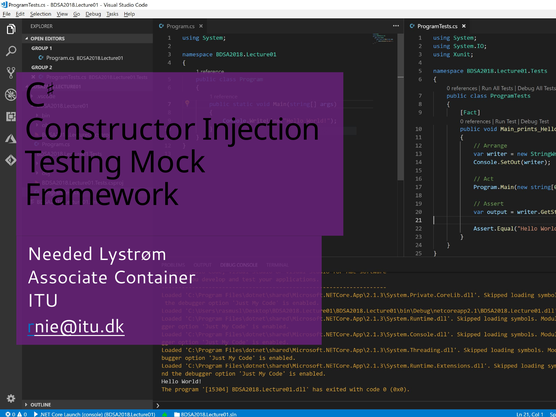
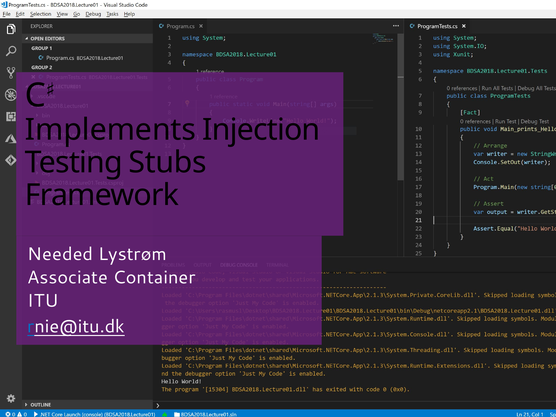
Constructor: Constructor -> Implements
Mock: Mock -> Stubs
